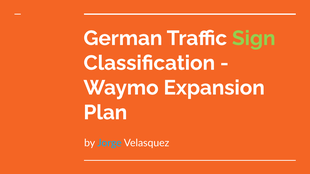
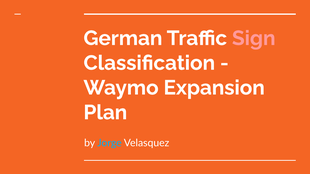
Sign colour: light green -> pink
